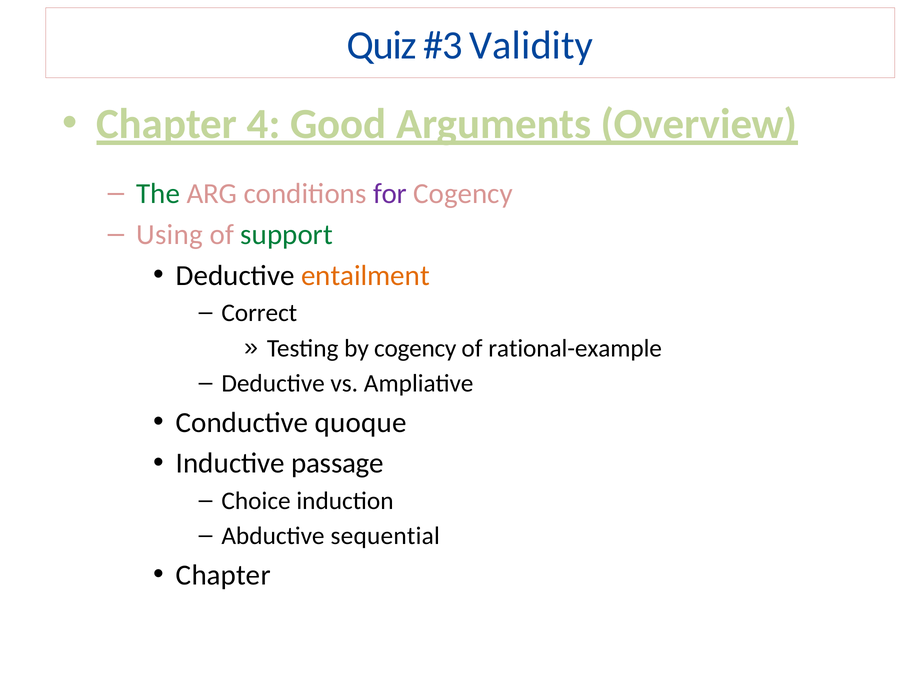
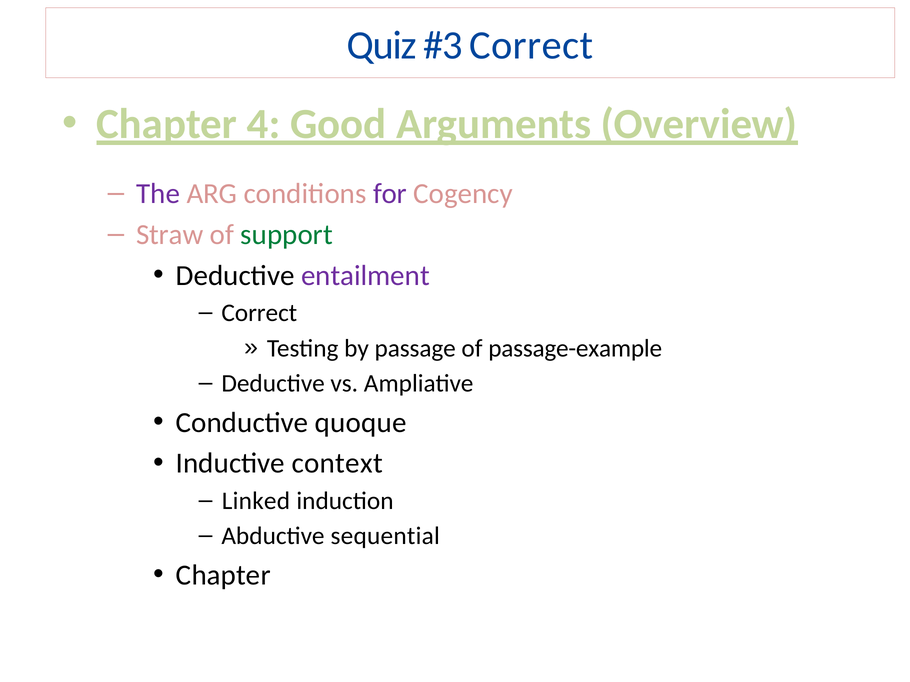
Validity at (531, 46): Validity -> Correct
The colour: green -> purple
Using: Using -> Straw
entailment colour: orange -> purple
by cogency: cogency -> passage
rational-example: rational-example -> passage-example
passage: passage -> context
Choice: Choice -> Linked
